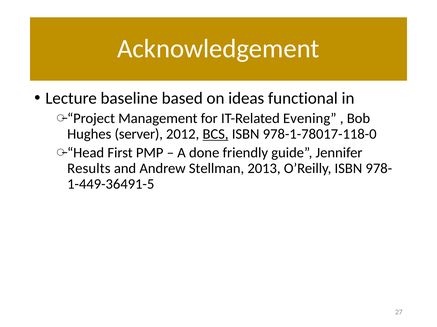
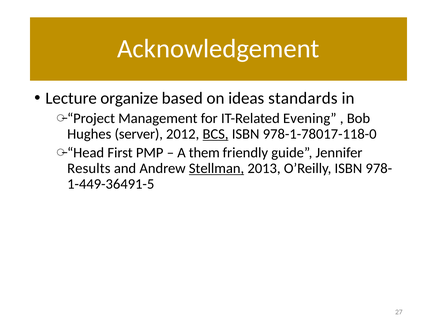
baseline: baseline -> organize
functional: functional -> standards
done: done -> them
Stellman underline: none -> present
